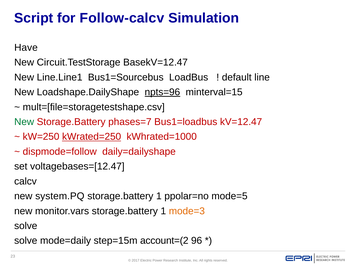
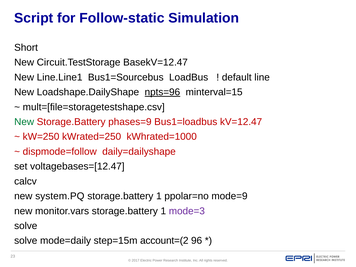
Follow-calcv: Follow-calcv -> Follow-static
Have: Have -> Short
phases=7: phases=7 -> phases=9
kWrated=250 underline: present -> none
mode=5: mode=5 -> mode=9
mode=3 colour: orange -> purple
